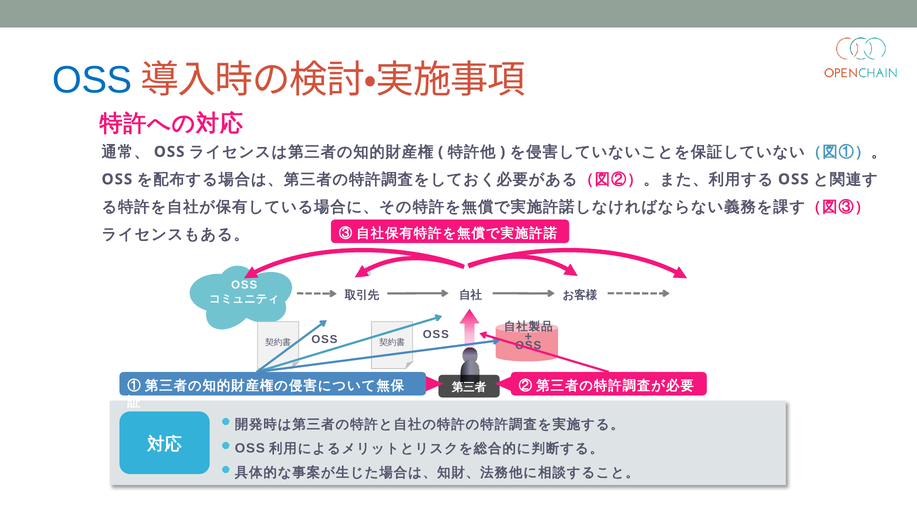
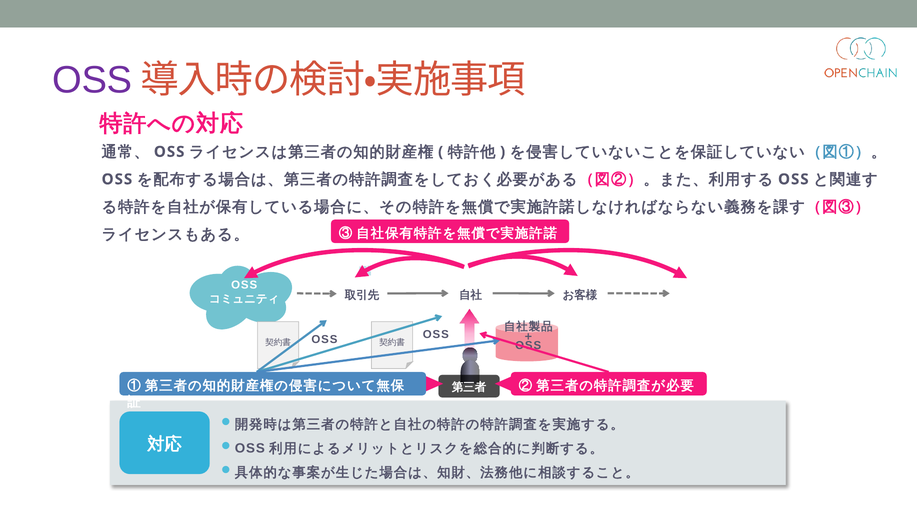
OSS at (92, 80) colour: blue -> purple
